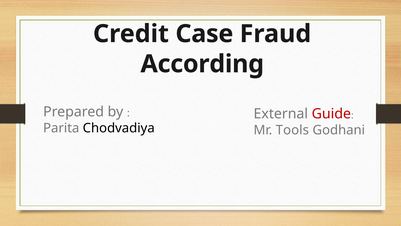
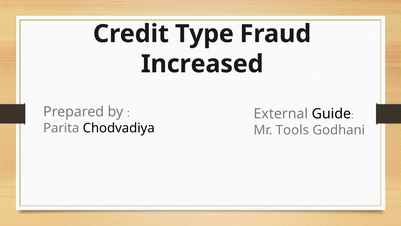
Case: Case -> Type
According: According -> Increased
Guide colour: red -> black
